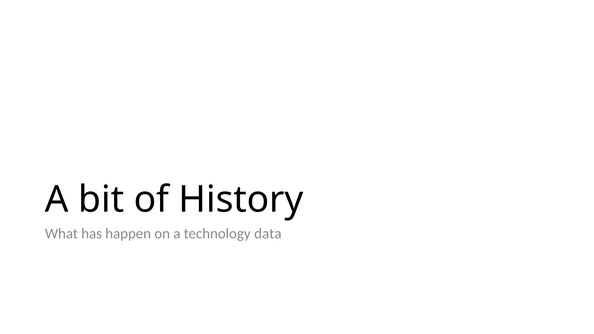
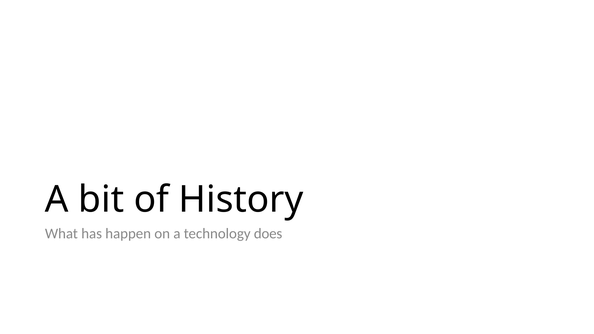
data: data -> does
